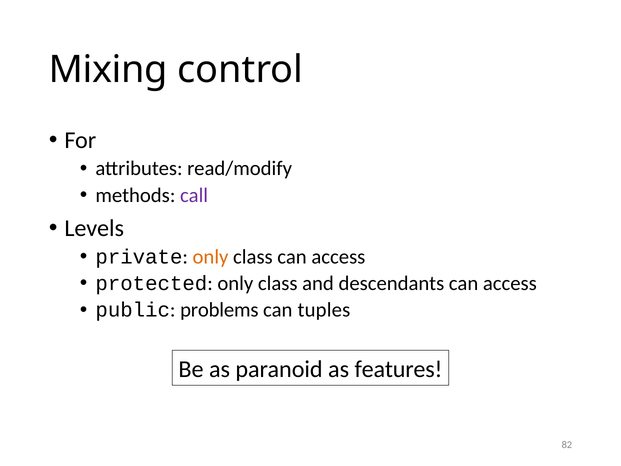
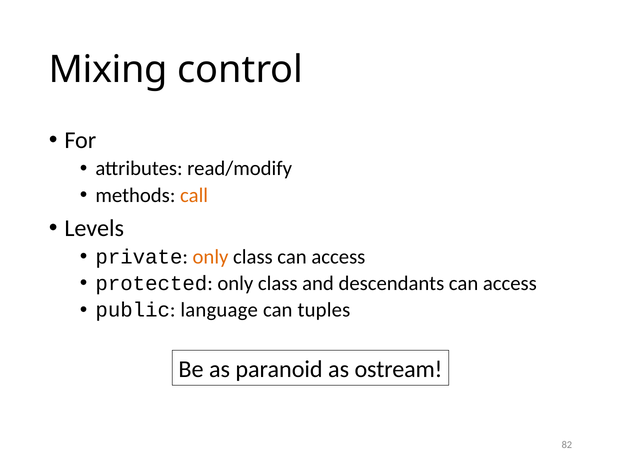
call colour: purple -> orange
problems: problems -> language
features: features -> ostream
